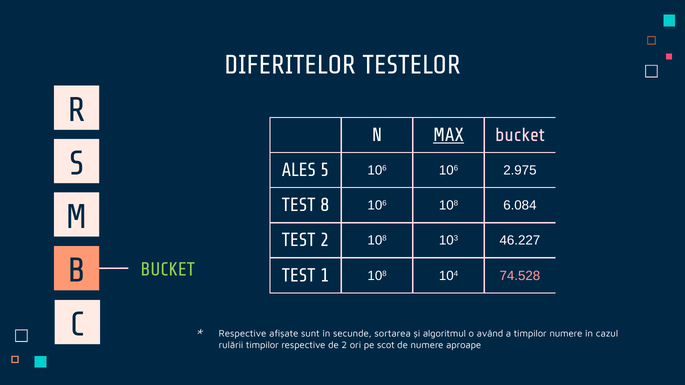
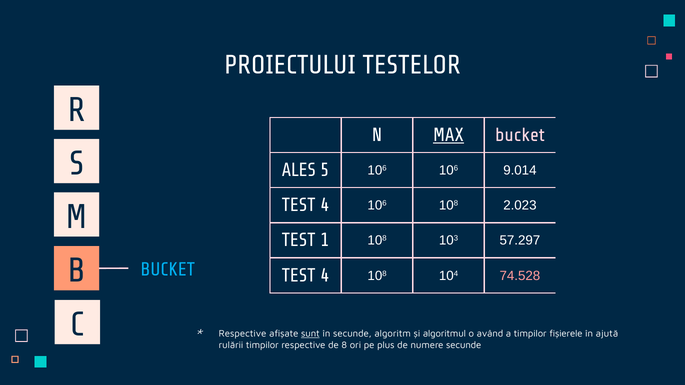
DIFERITELOR: DIFERITELOR -> PROIECTULUI
2.975: 2.975 -> 9.014
8 at (325, 205): 8 -> 4
6.084: 6.084 -> 2.023
TEST 2: 2 -> 1
46.227: 46.227 -> 57.297
BUCKET at (168, 270) colour: light green -> light blue
1 at (325, 276): 1 -> 4
sunt underline: none -> present
sortarea: sortarea -> algoritm
timpilor numere: numere -> fișierele
cazul: cazul -> ajută
de 2: 2 -> 8
scot: scot -> plus
numere aproape: aproape -> secunde
